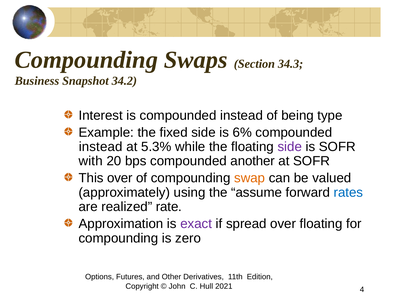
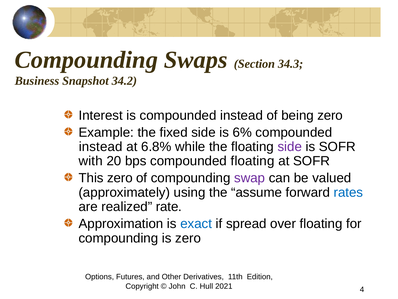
being type: type -> zero
5.3%: 5.3% -> 6.8%
compounded another: another -> floating
This over: over -> zero
swap colour: orange -> purple
exact colour: purple -> blue
